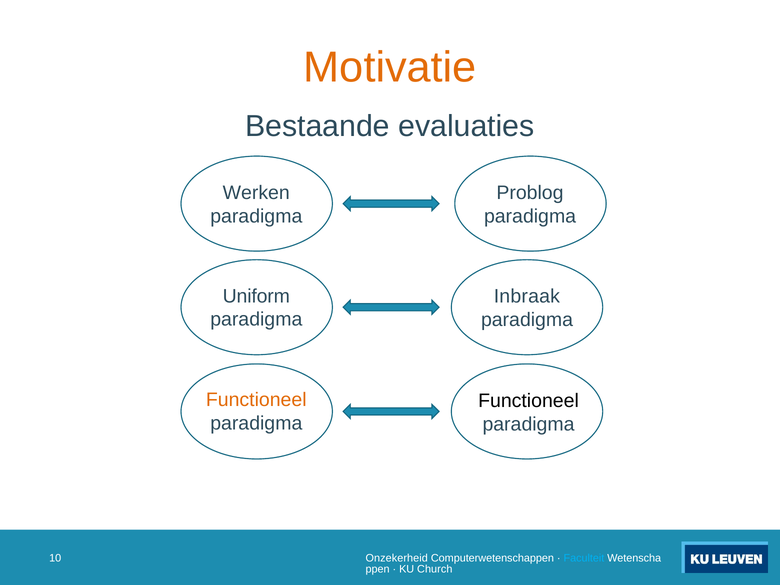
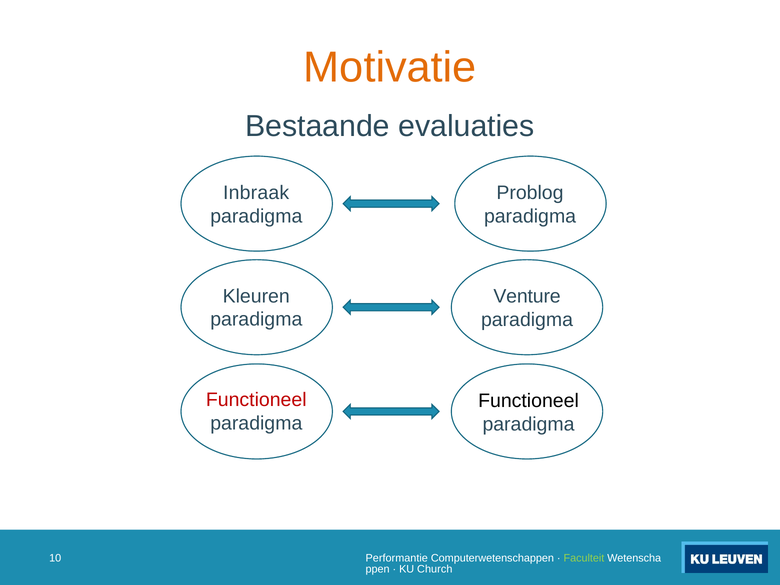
Werken: Werken -> Inbraak
Uniform: Uniform -> Kleuren
Inbraak: Inbraak -> Venture
Functioneel at (256, 400) colour: orange -> red
Onzekerheid: Onzekerheid -> Performantie
Faculteit colour: light blue -> light green
